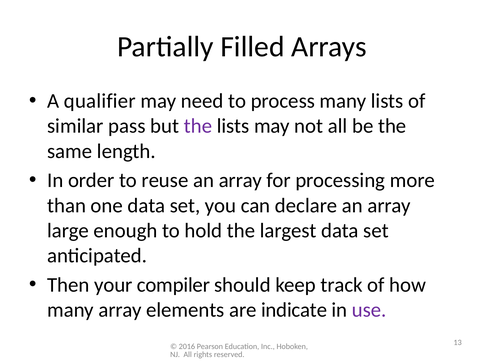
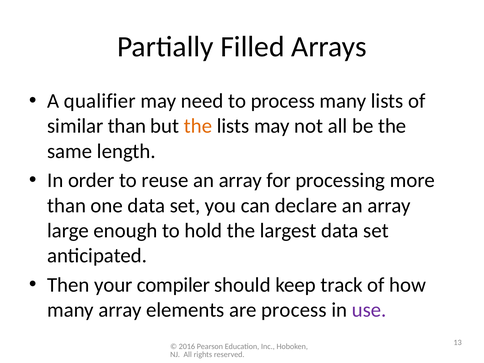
similar pass: pass -> than
the at (198, 126) colour: purple -> orange
are indicate: indicate -> process
